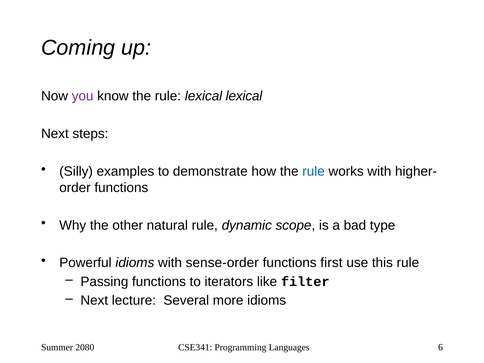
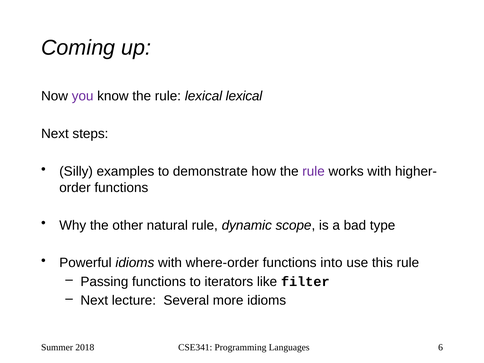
rule at (314, 171) colour: blue -> purple
sense-order: sense-order -> where-order
first: first -> into
2080: 2080 -> 2018
